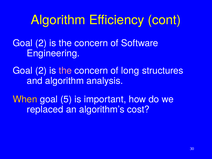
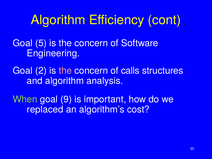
2 at (41, 43): 2 -> 5
long: long -> calls
When colour: yellow -> light green
5: 5 -> 9
